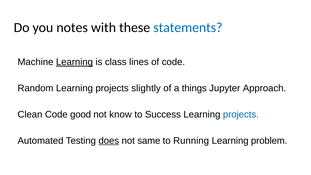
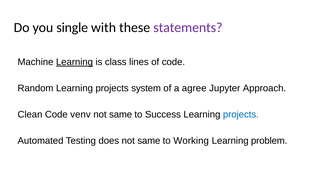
notes: notes -> single
statements colour: blue -> purple
slightly: slightly -> system
things: things -> agree
good: good -> venv
know at (121, 114): know -> same
does underline: present -> none
Running: Running -> Working
